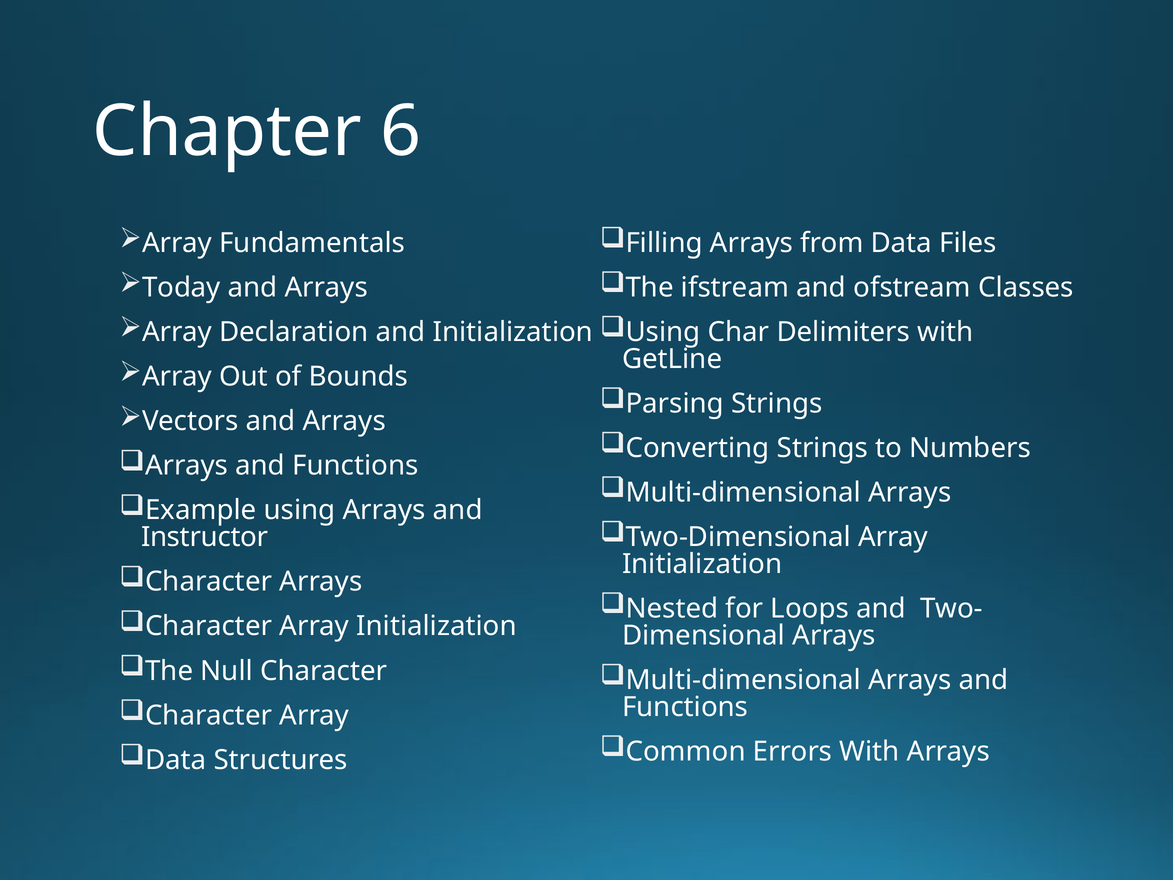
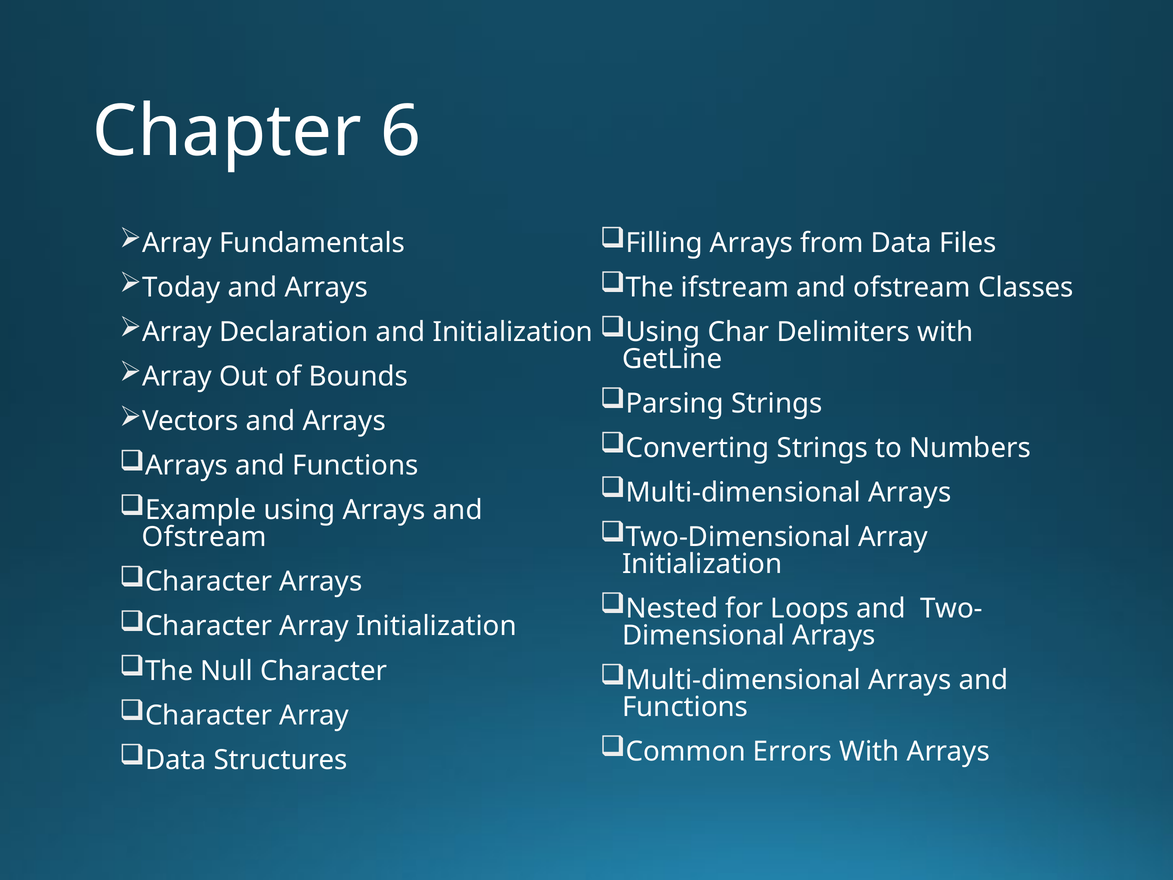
Instructor at (205, 537): Instructor -> Ofstream
